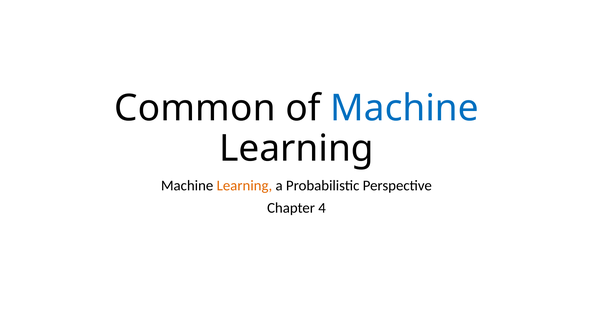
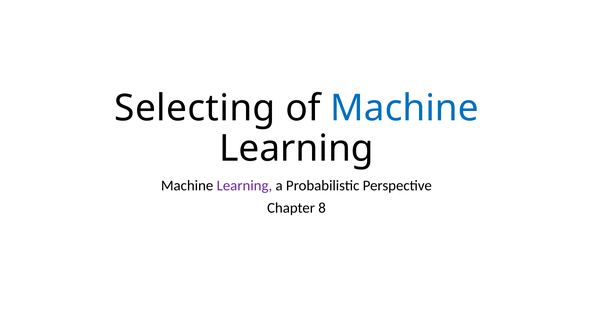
Common: Common -> Selecting
Learning at (244, 185) colour: orange -> purple
4: 4 -> 8
